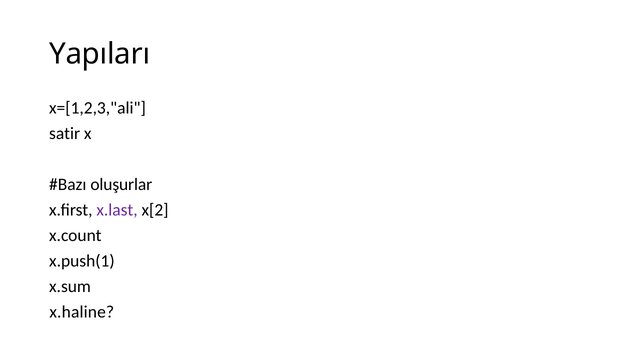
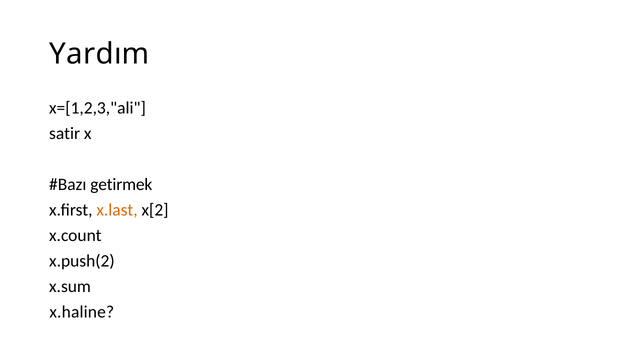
Yapıları: Yapıları -> Yardım
oluşurlar: oluşurlar -> getirmek
x.last colour: purple -> orange
x.push(1: x.push(1 -> x.push(2
